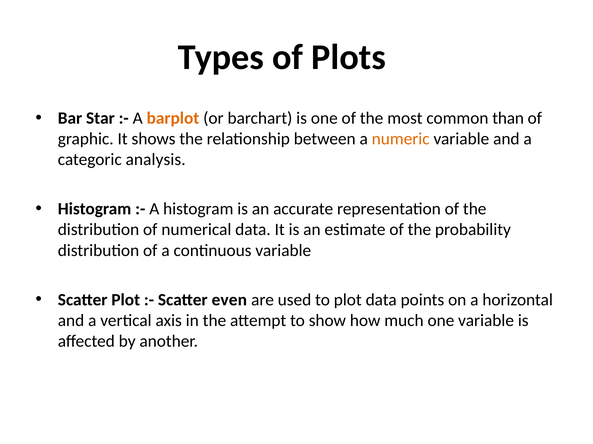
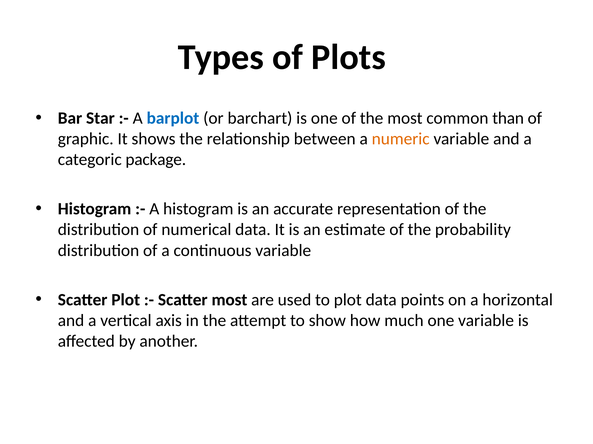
barplot colour: orange -> blue
analysis: analysis -> package
Scatter even: even -> most
